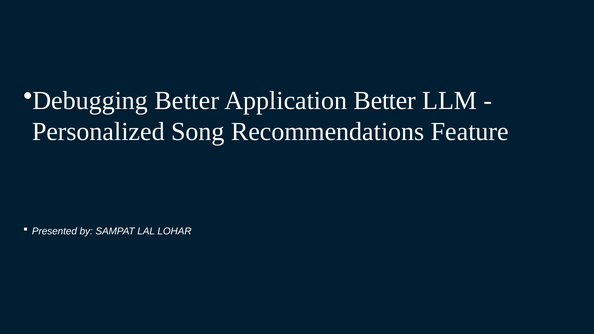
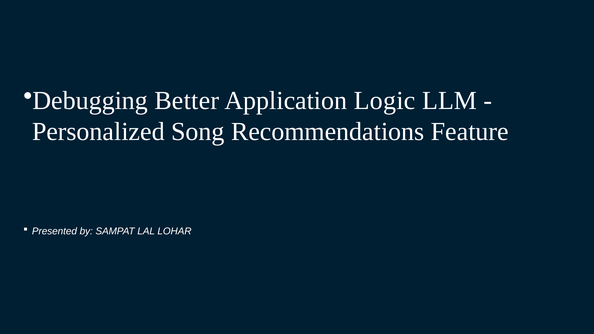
Application Better: Better -> Logic
